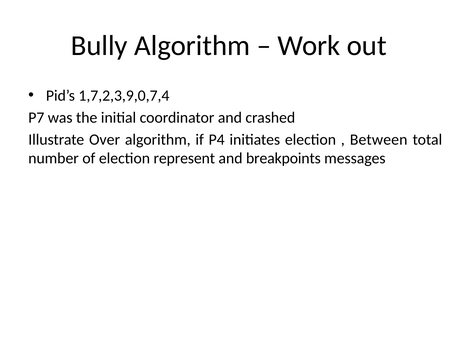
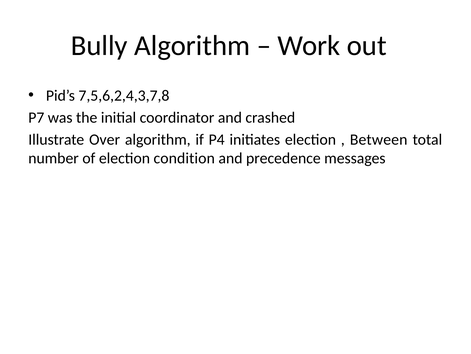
1,7,2,3,9,0,7,4: 1,7,2,3,9,0,7,4 -> 7,5,6,2,4,3,7,8
represent: represent -> condition
breakpoints: breakpoints -> precedence
